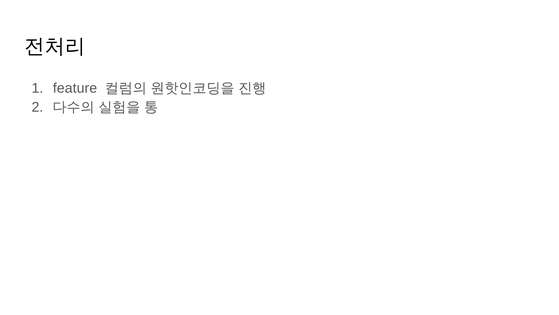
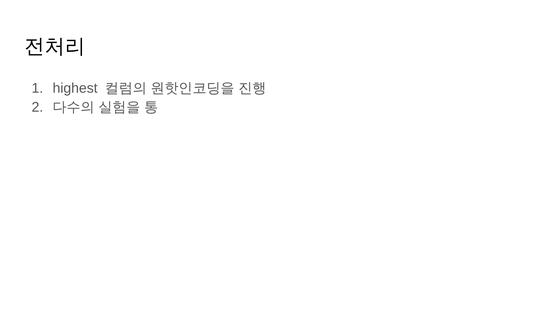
feature: feature -> highest
